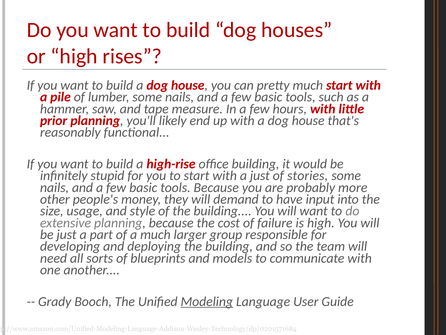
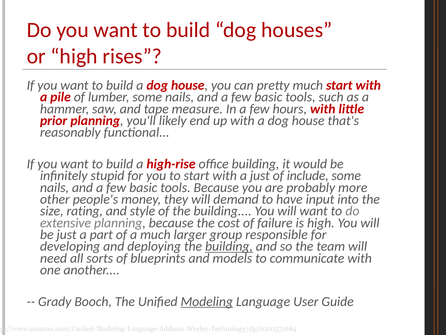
stories: stories -> include
usage: usage -> rating
building at (229, 246) underline: none -> present
